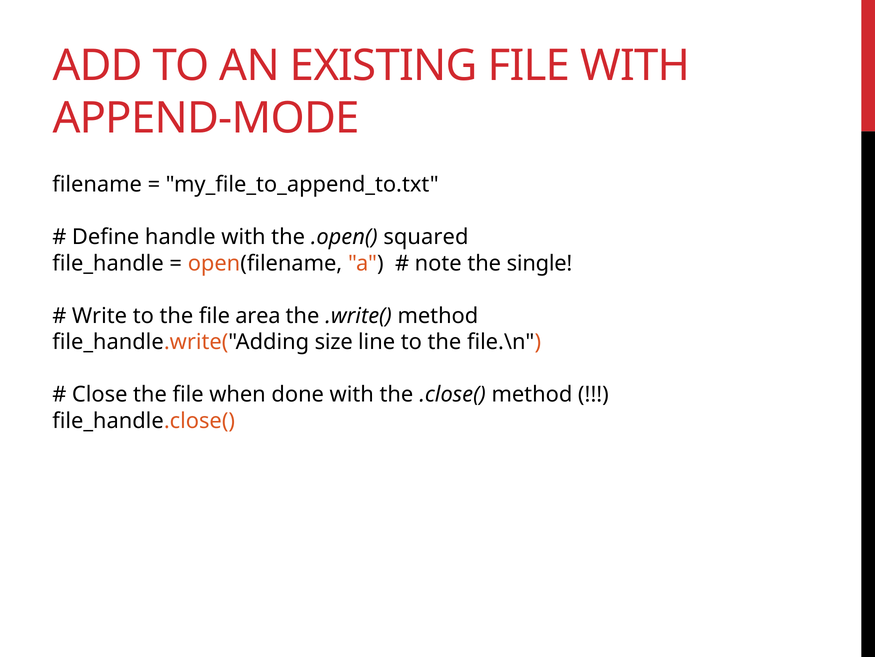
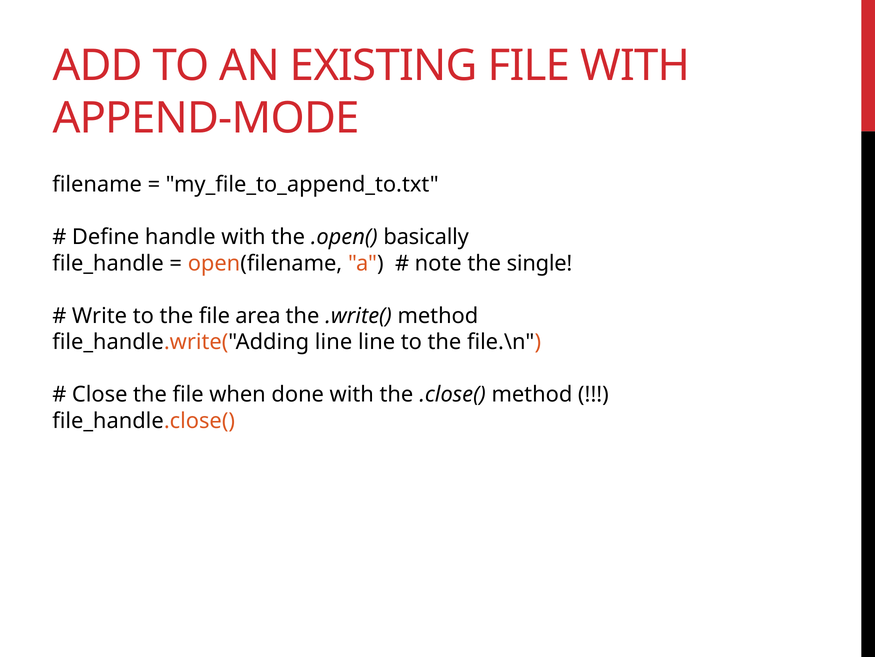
squared: squared -> basically
file_handle.write("Adding size: size -> line
